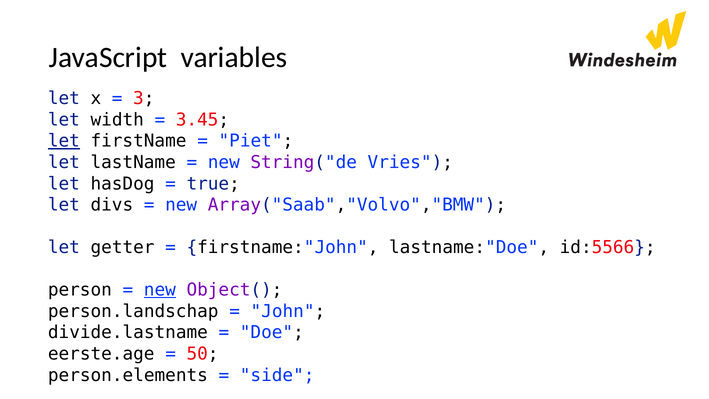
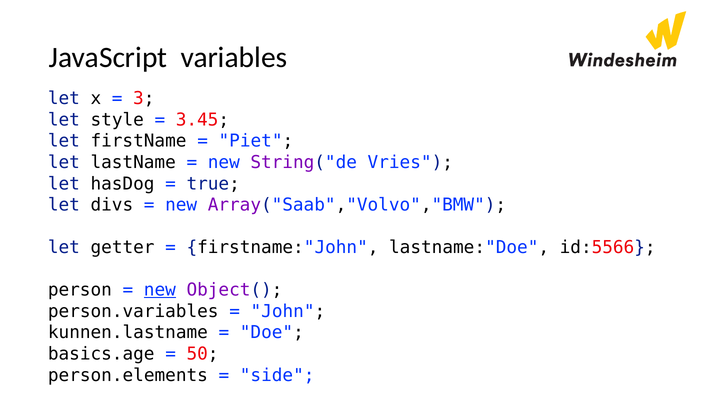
width: width -> style
let at (64, 141) underline: present -> none
person.landschap: person.landschap -> person.variables
divide.lastname: divide.lastname -> kunnen.lastname
eerste.age: eerste.age -> basics.age
